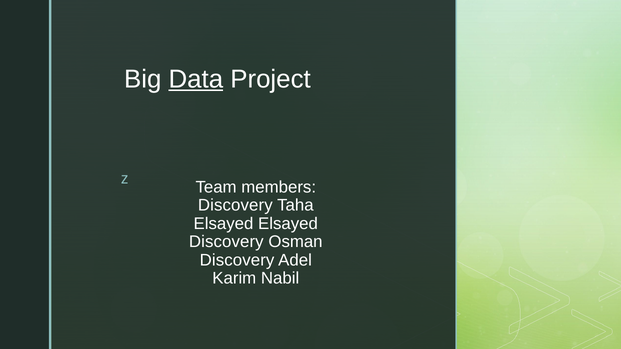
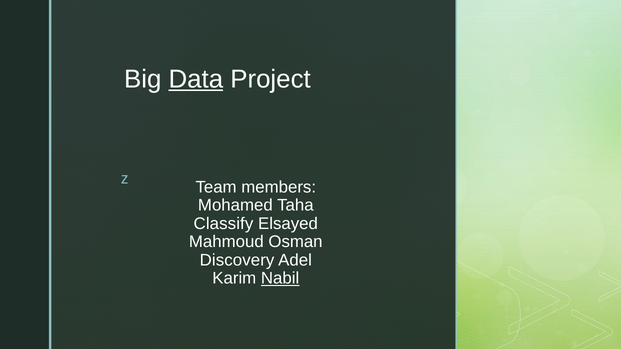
Discovery at (235, 206): Discovery -> Mohamed
Elsayed at (224, 224): Elsayed -> Classify
Discovery at (226, 242): Discovery -> Mahmoud
Nabil underline: none -> present
